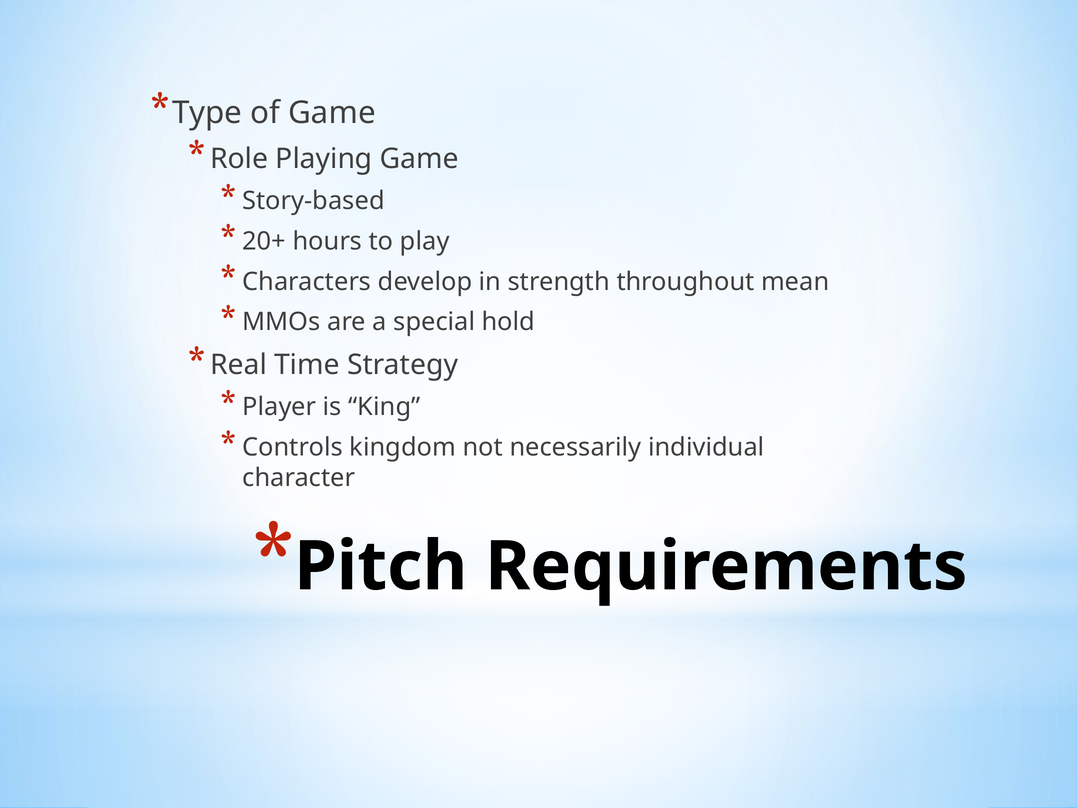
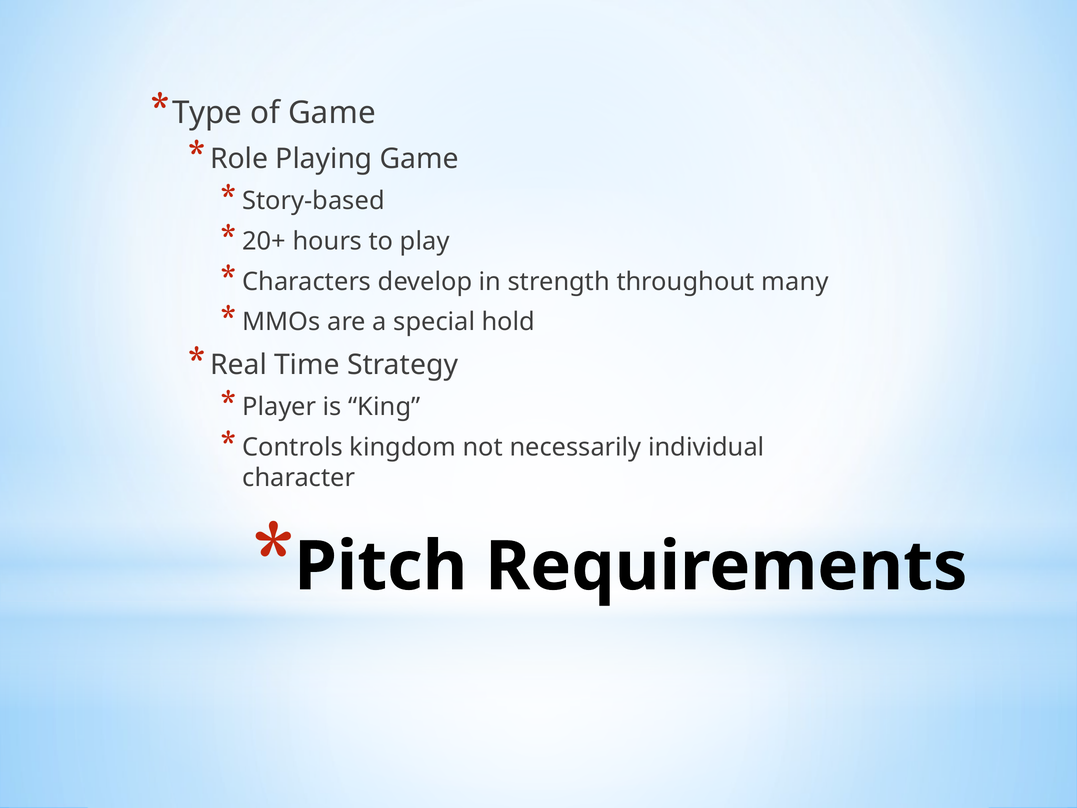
mean: mean -> many
